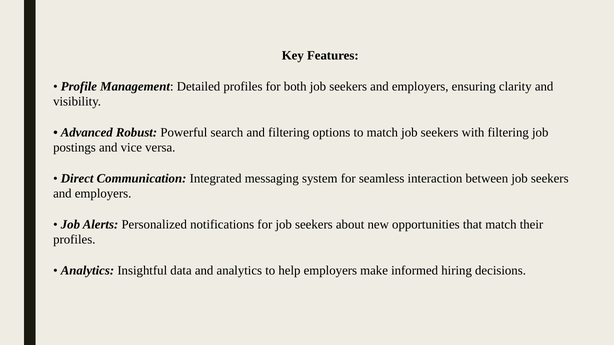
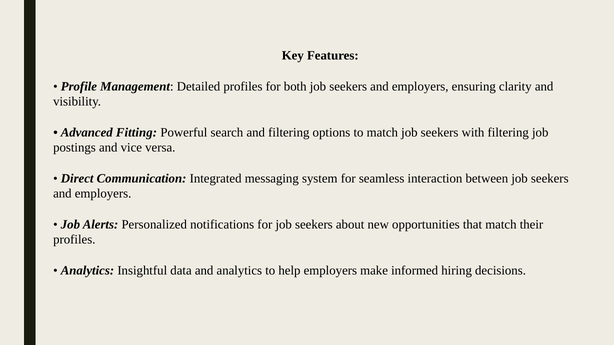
Robust: Robust -> Fitting
